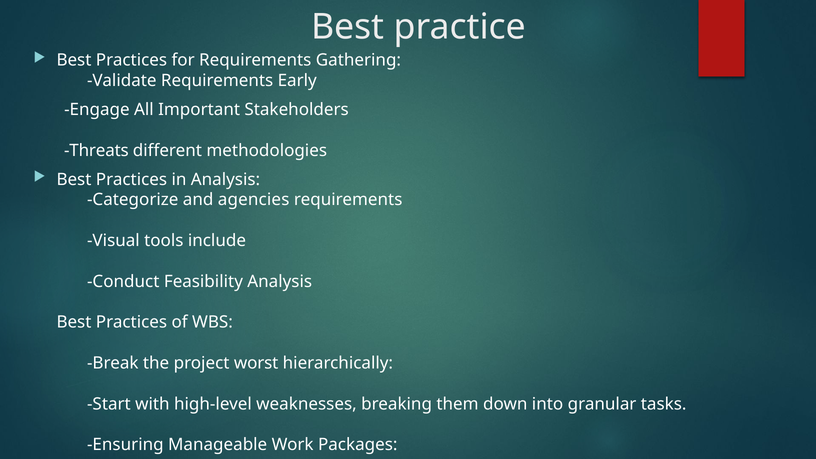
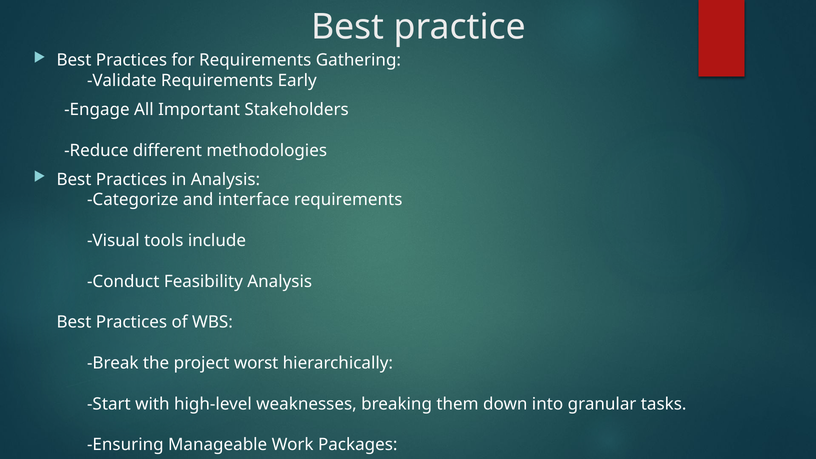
Threats: Threats -> Reduce
agencies: agencies -> interface
